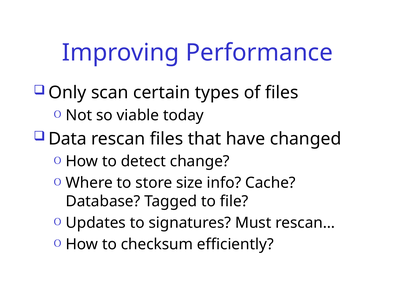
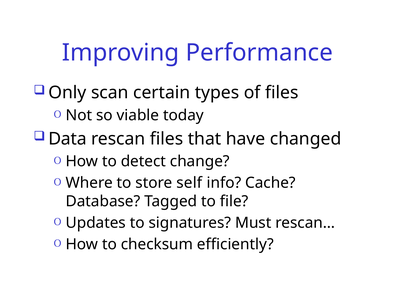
size: size -> self
